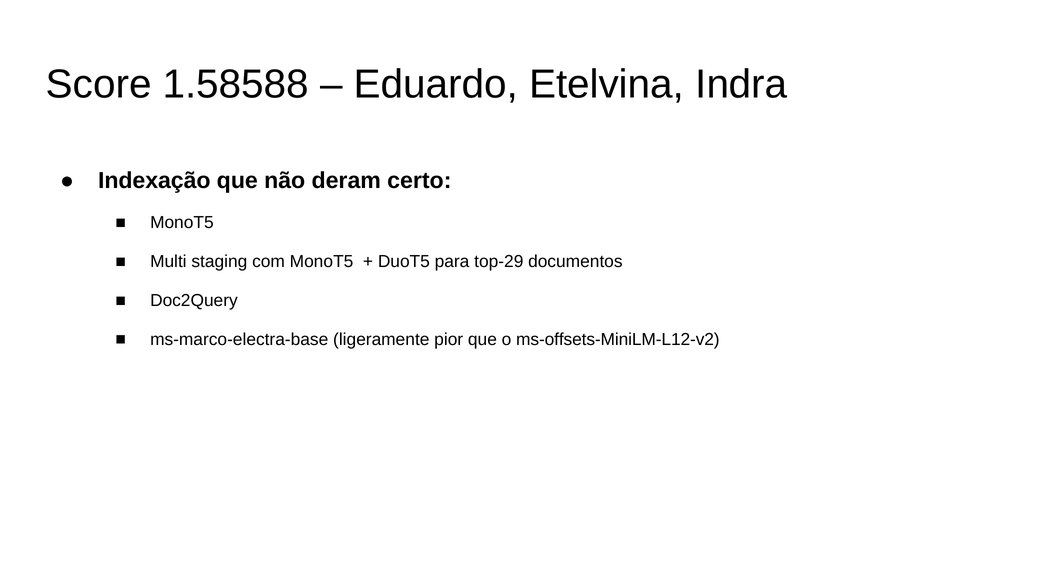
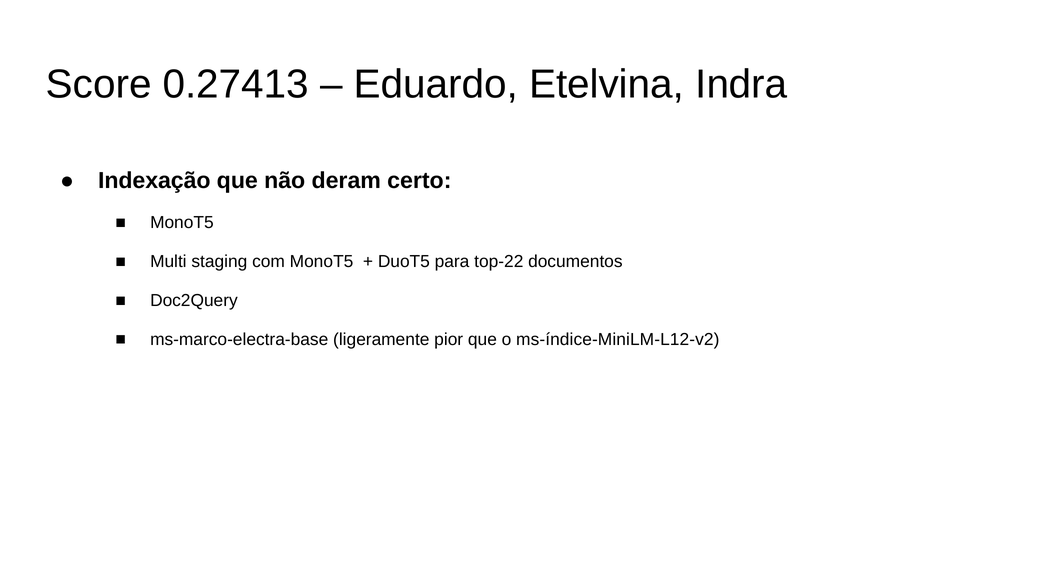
1.58588: 1.58588 -> 0.27413
top-29: top-29 -> top-22
ms-offsets-MiniLM-L12-v2: ms-offsets-MiniLM-L12-v2 -> ms-índice-MiniLM-L12-v2
